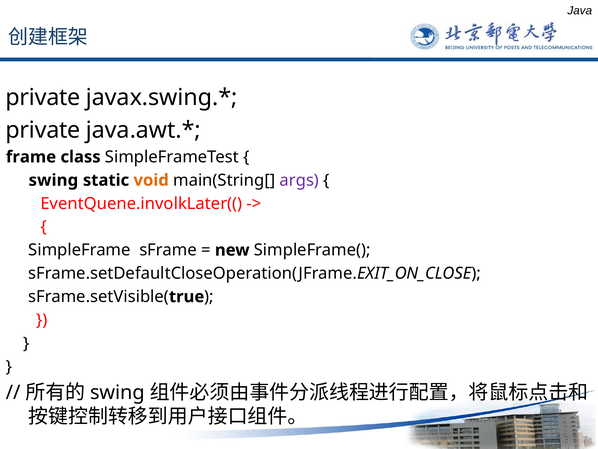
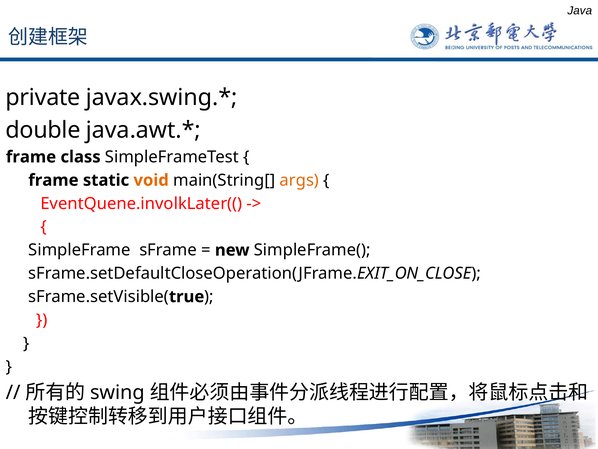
private at (43, 130): private -> double
swing at (53, 180): swing -> frame
args colour: purple -> orange
